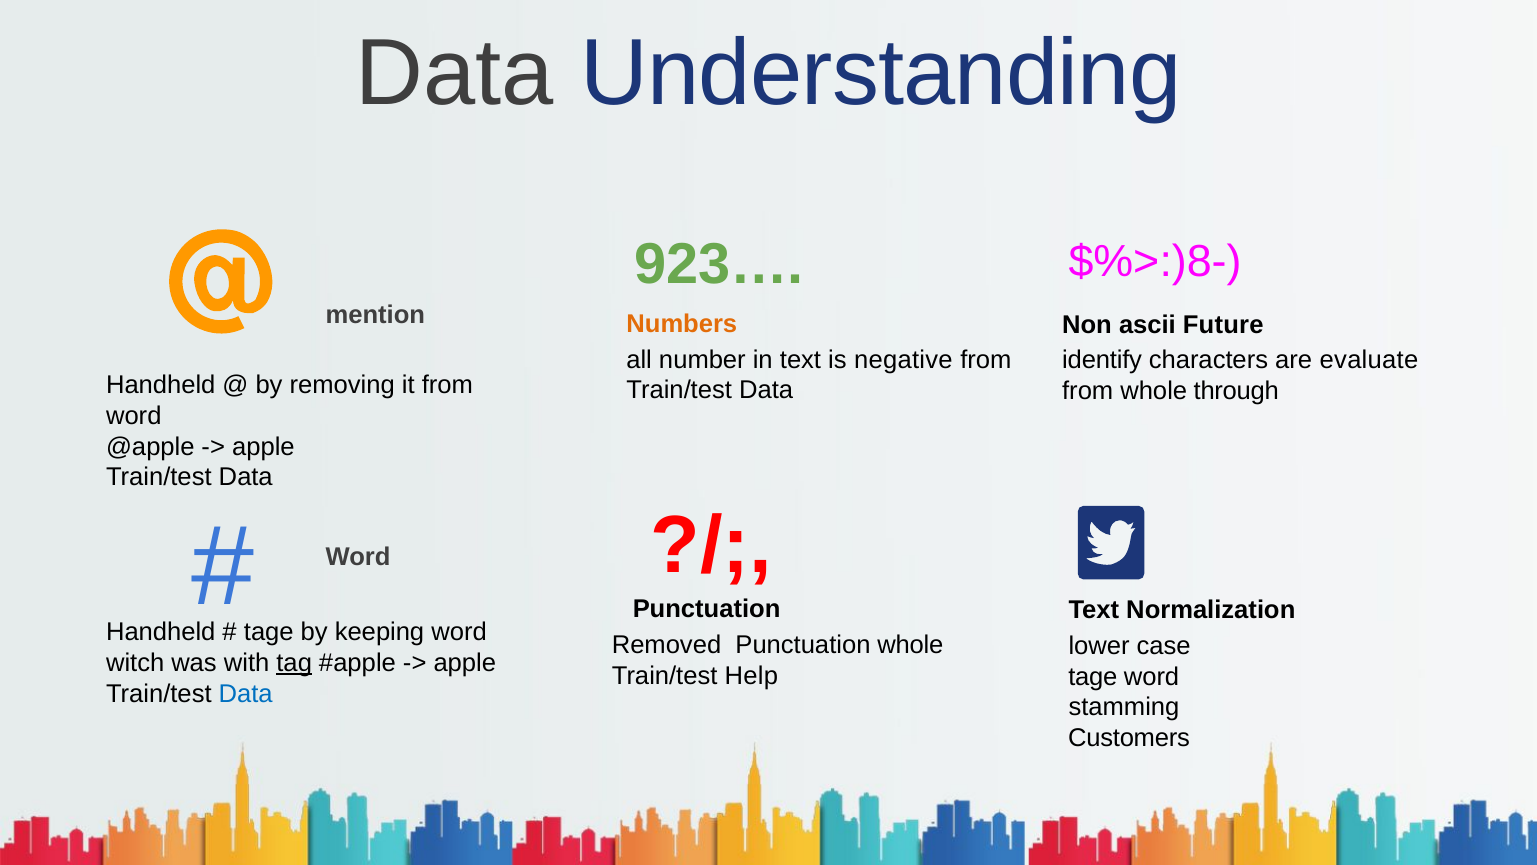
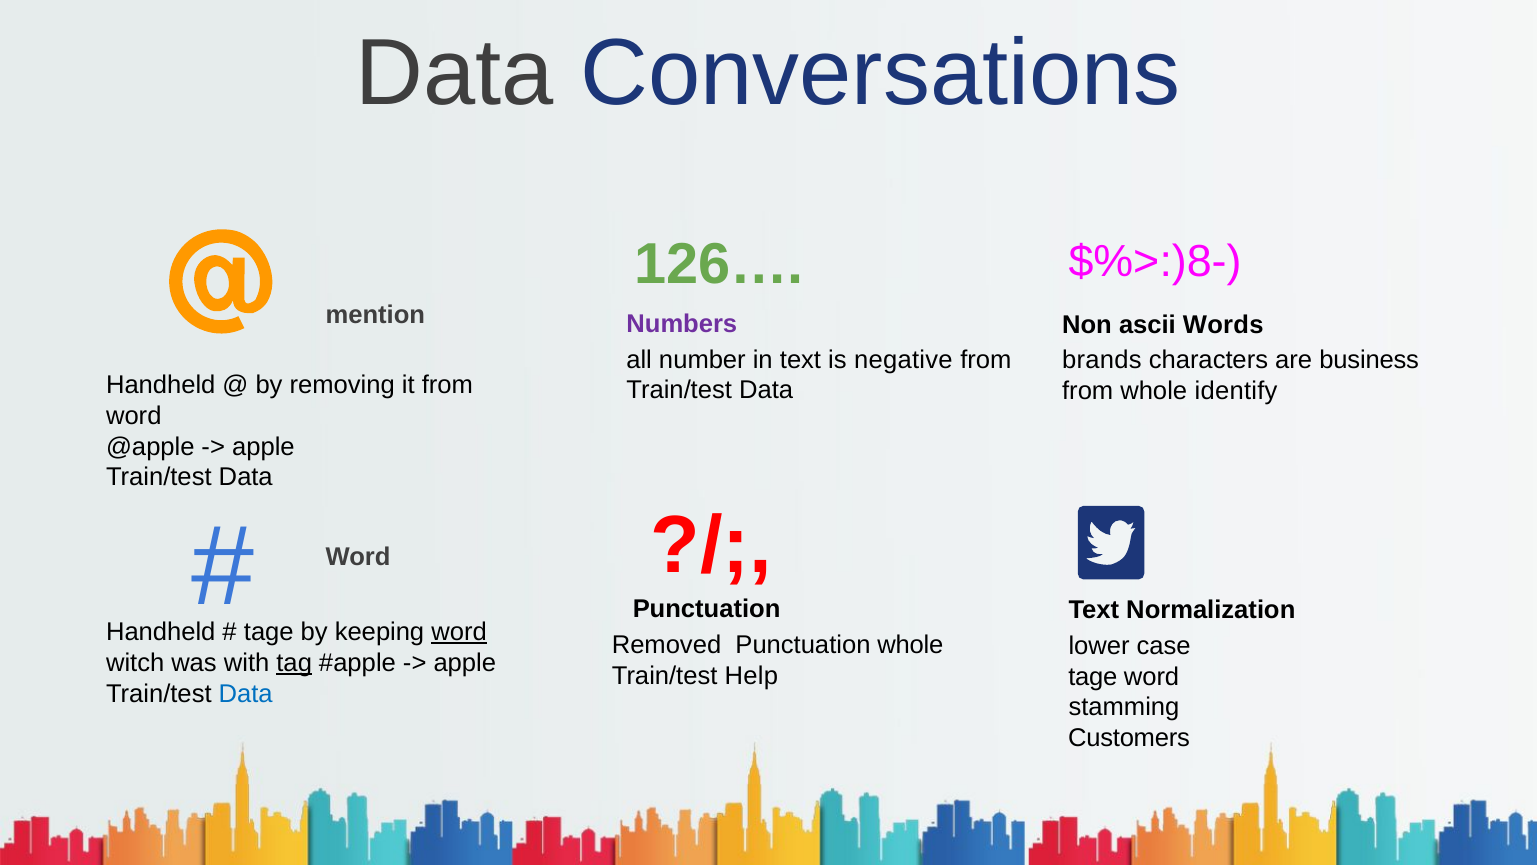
Understanding: Understanding -> Conversations
923…: 923… -> 126…
Numbers colour: orange -> purple
Future: Future -> Words
identify: identify -> brands
evaluate: evaluate -> business
through: through -> identify
word at (459, 632) underline: none -> present
